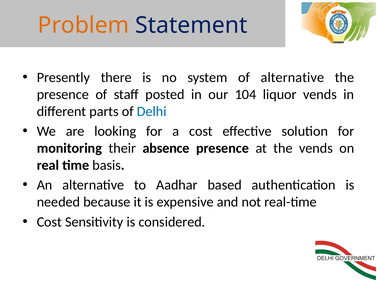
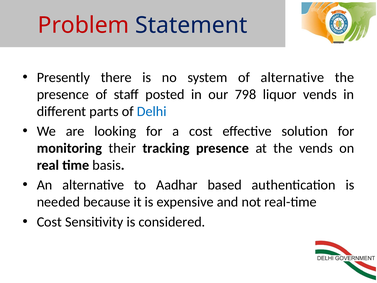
Problem colour: orange -> red
104: 104 -> 798
absence: absence -> tracking
